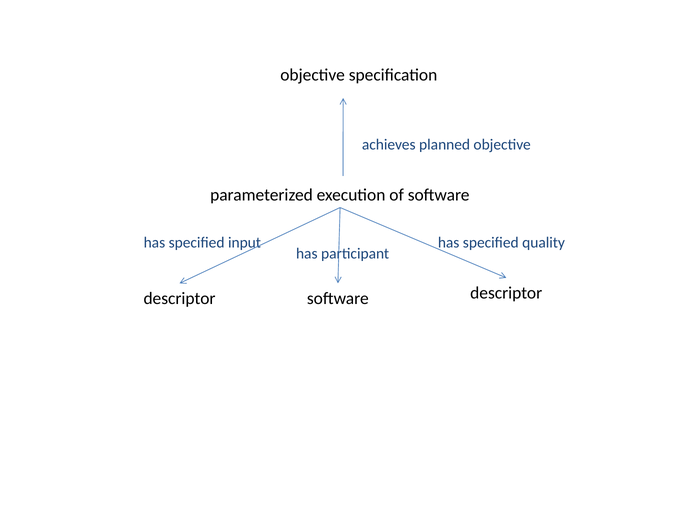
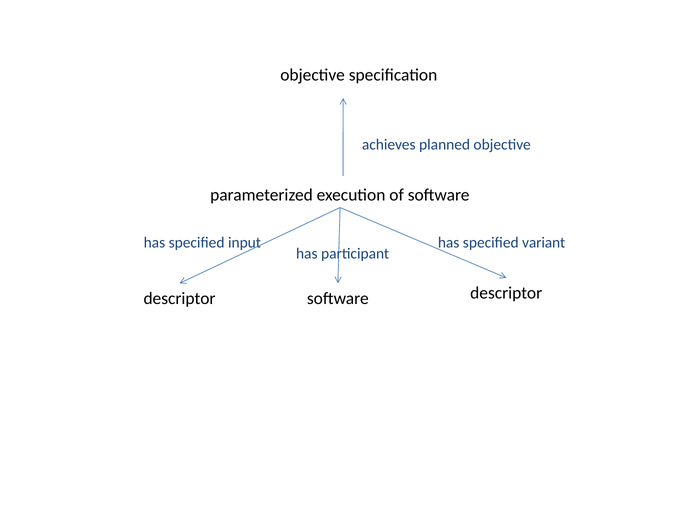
quality: quality -> variant
